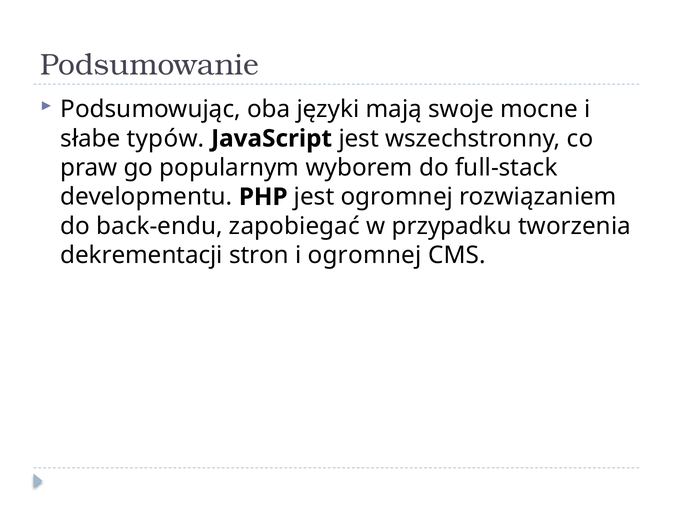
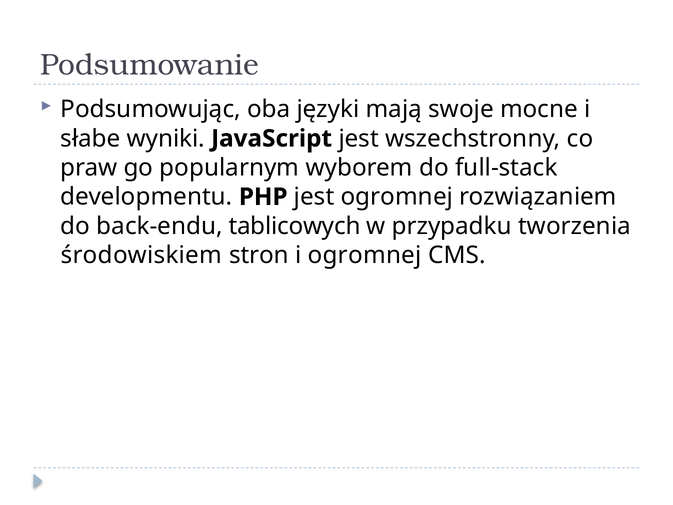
typów: typów -> wyniki
zapobiegać: zapobiegać -> tablicowych
dekrementacji: dekrementacji -> środowiskiem
